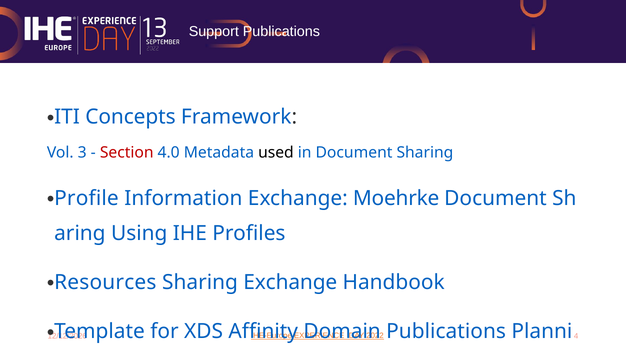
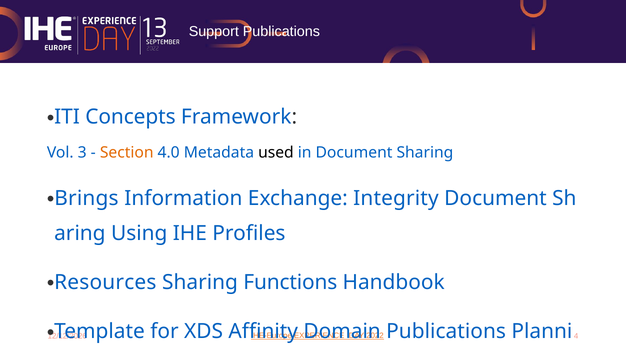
Section colour: red -> orange
Profile: Profile -> Brings
Moehrke: Moehrke -> Integrity
Sharing Exchange: Exchange -> Functions
